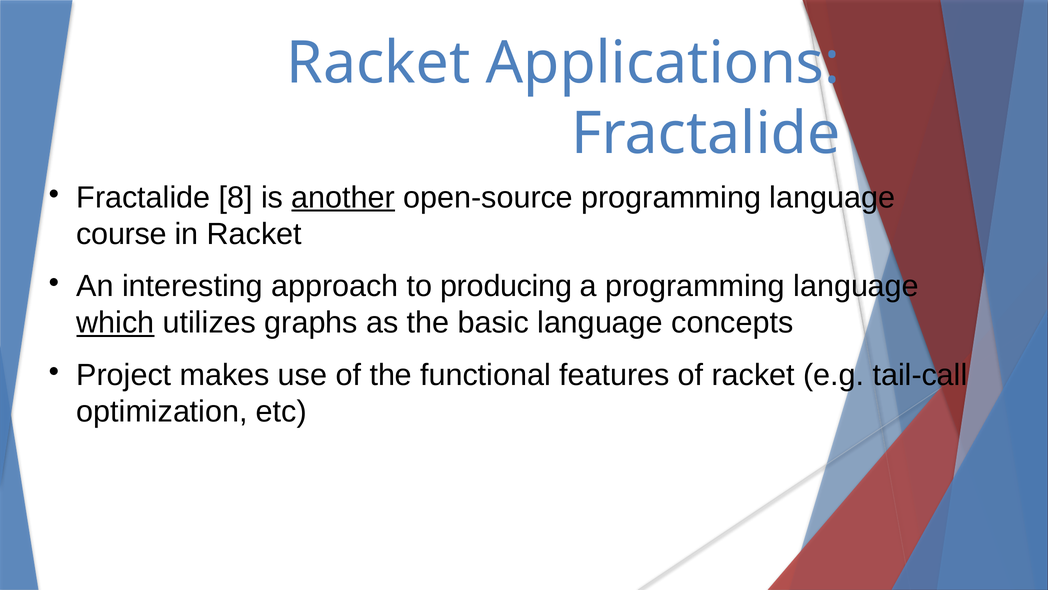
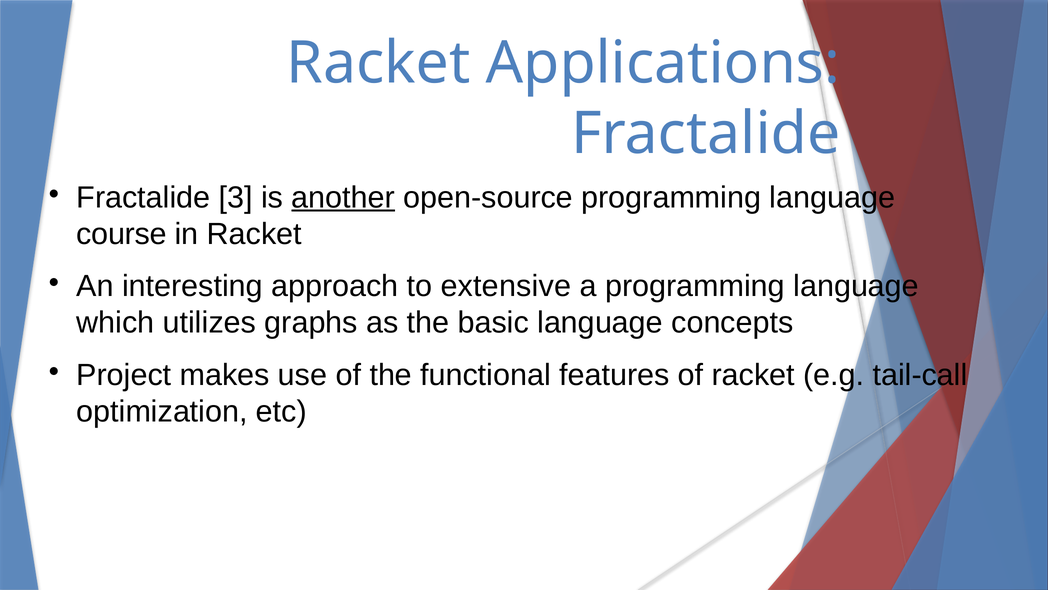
8: 8 -> 3
producing: producing -> extensive
which underline: present -> none
